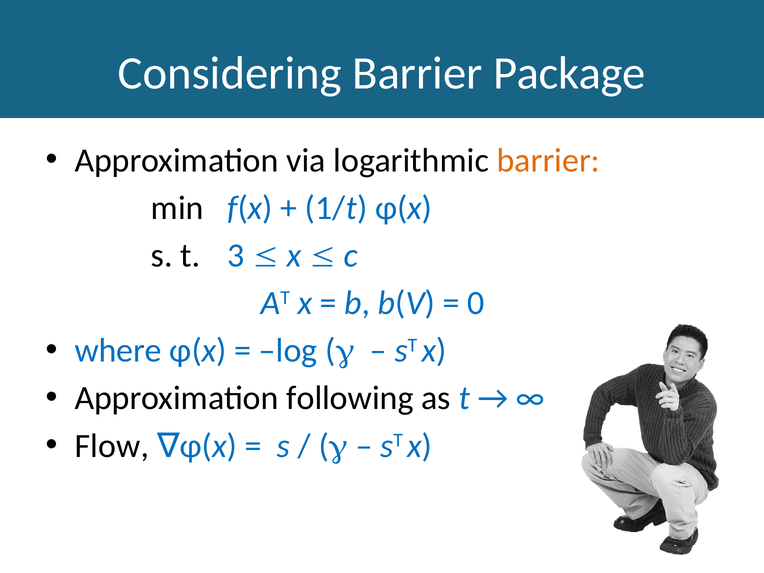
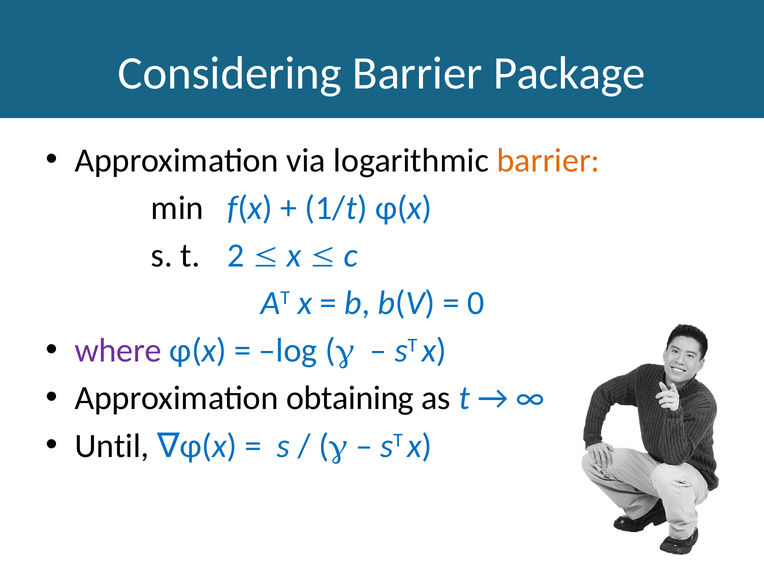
3: 3 -> 2
where colour: blue -> purple
following: following -> obtaining
Flow: Flow -> Until
